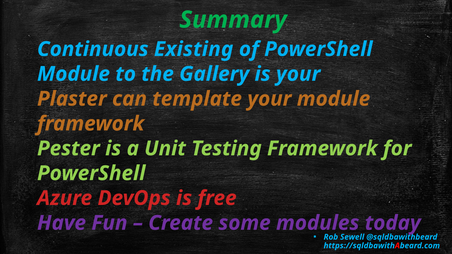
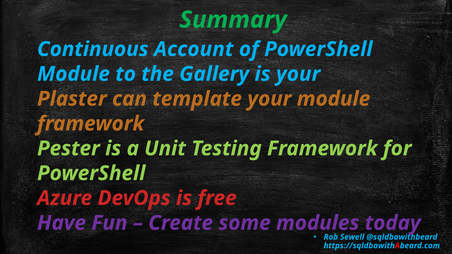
Existing: Existing -> Account
